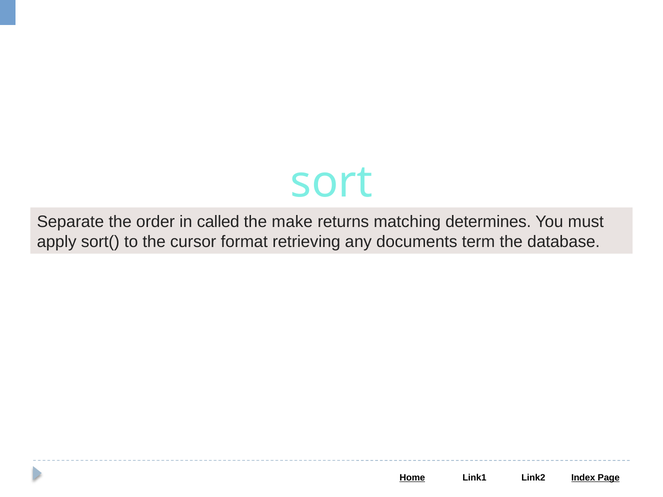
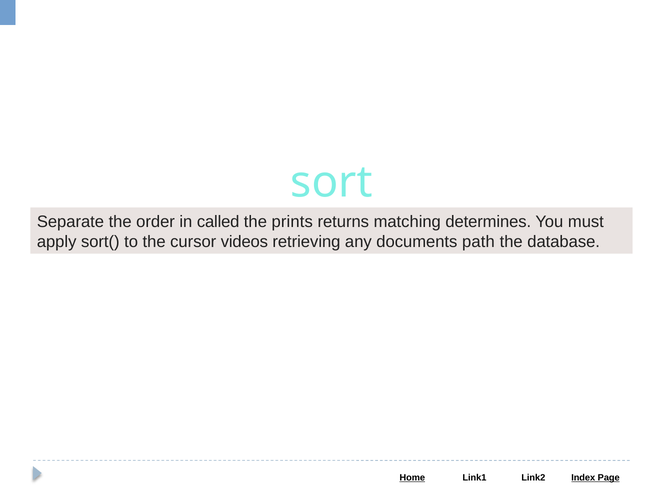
make: make -> prints
format: format -> videos
term: term -> path
